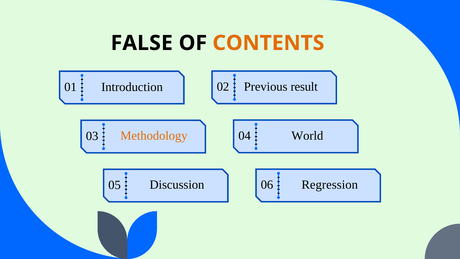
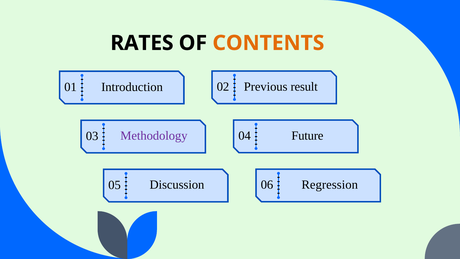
FALSE: FALSE -> RATES
Methodology colour: orange -> purple
World: World -> Future
